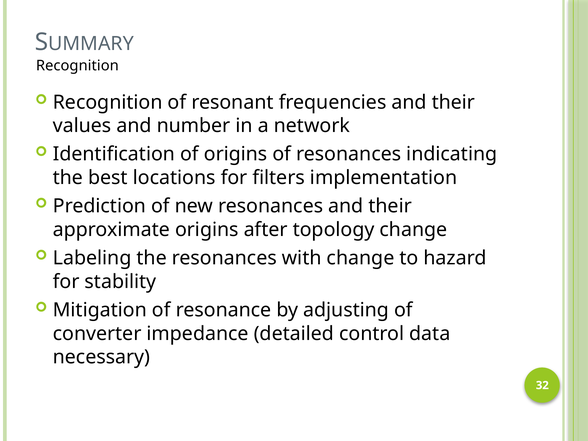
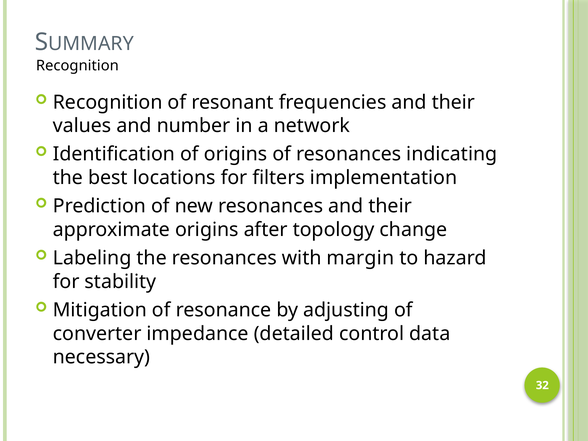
with change: change -> margin
